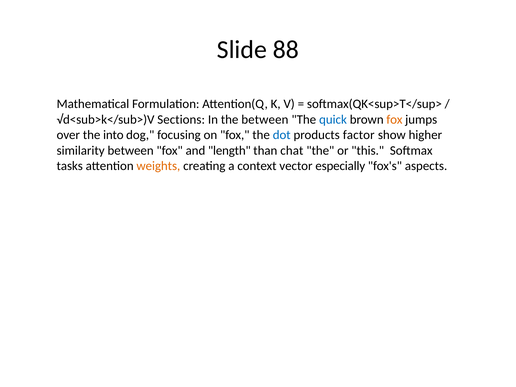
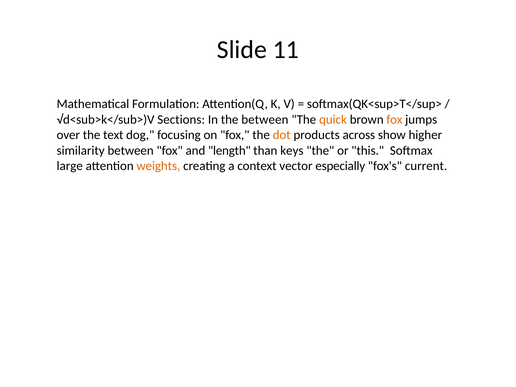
88: 88 -> 11
quick colour: blue -> orange
into: into -> text
dot colour: blue -> orange
factor: factor -> across
chat: chat -> keys
tasks: tasks -> large
aspects: aspects -> current
